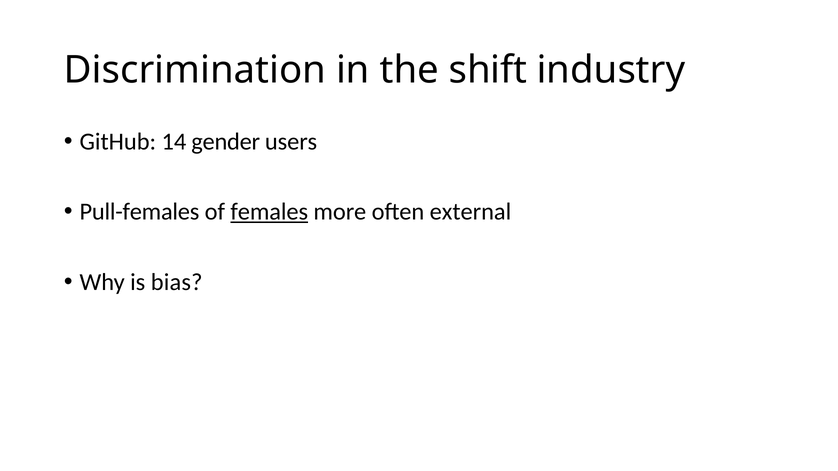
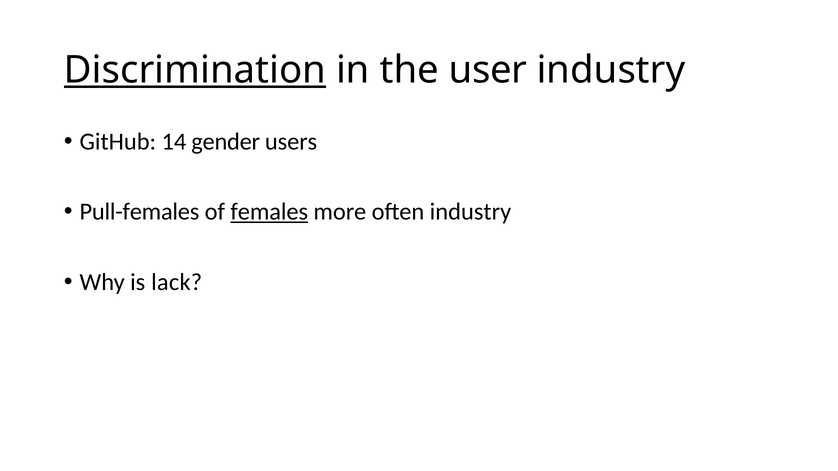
Discrimination underline: none -> present
shift: shift -> user
often external: external -> industry
bias: bias -> lack
